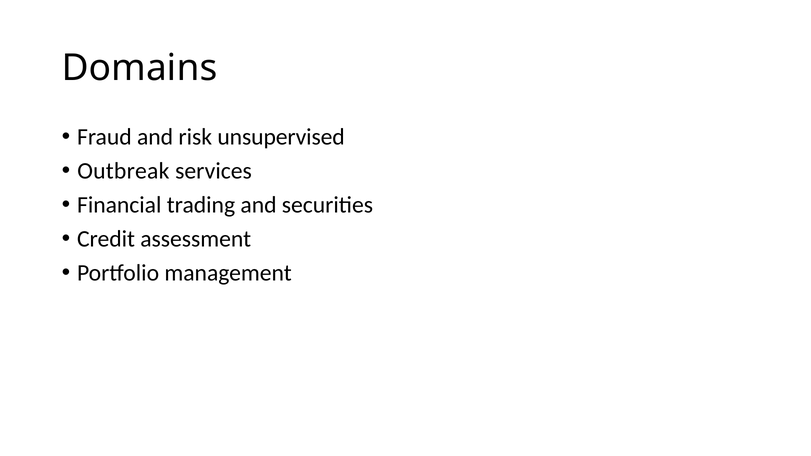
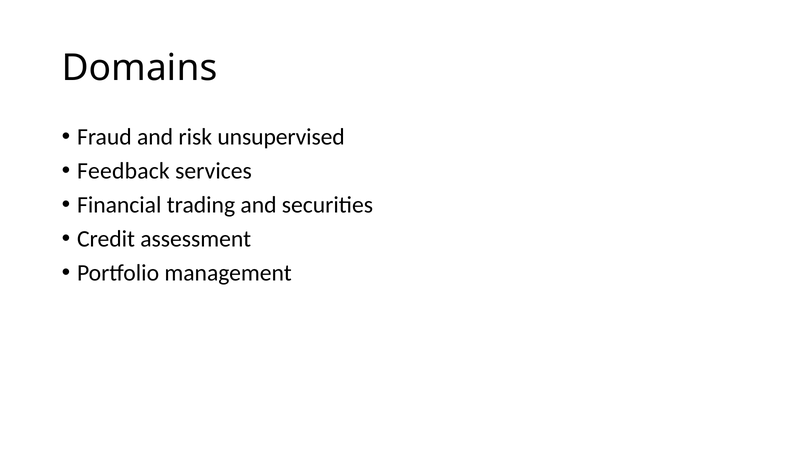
Outbreak: Outbreak -> Feedback
